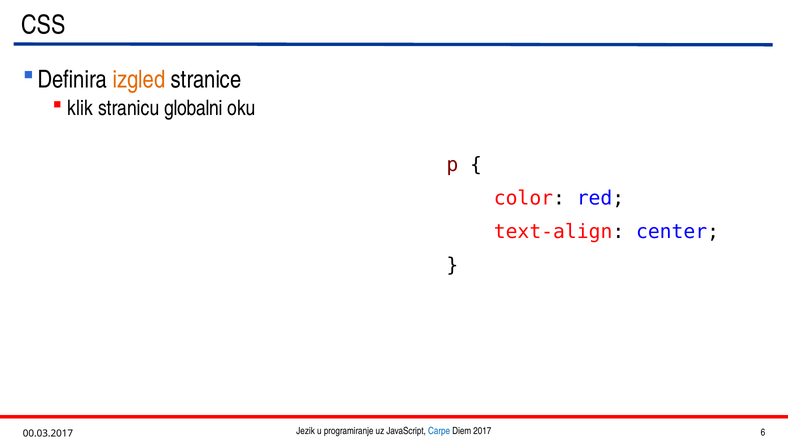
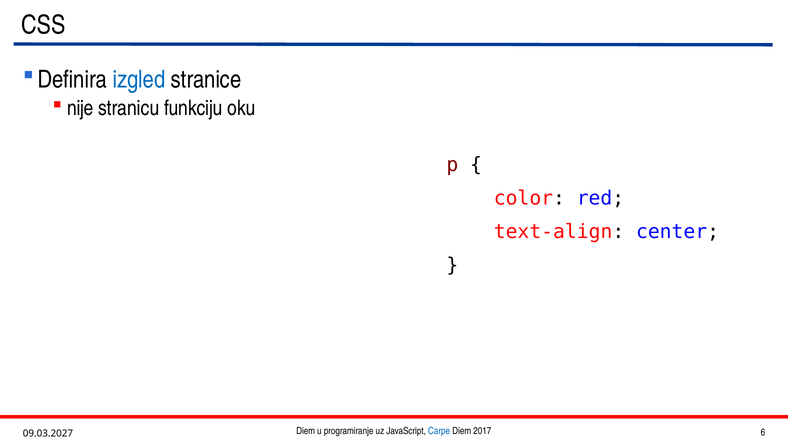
izgled colour: orange -> blue
klik: klik -> nije
globalni: globalni -> funkciju
Jezik at (306, 431): Jezik -> Diem
00.03.2017: 00.03.2017 -> 09.03.2027
